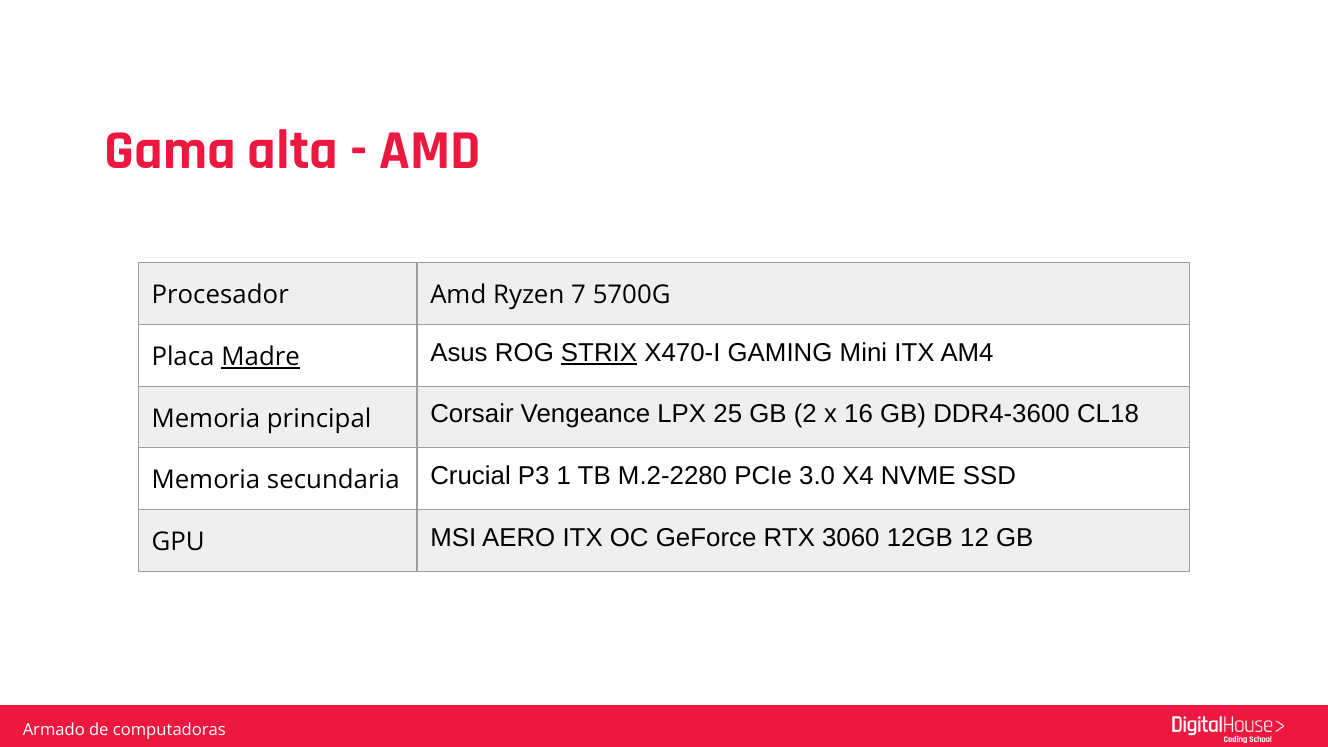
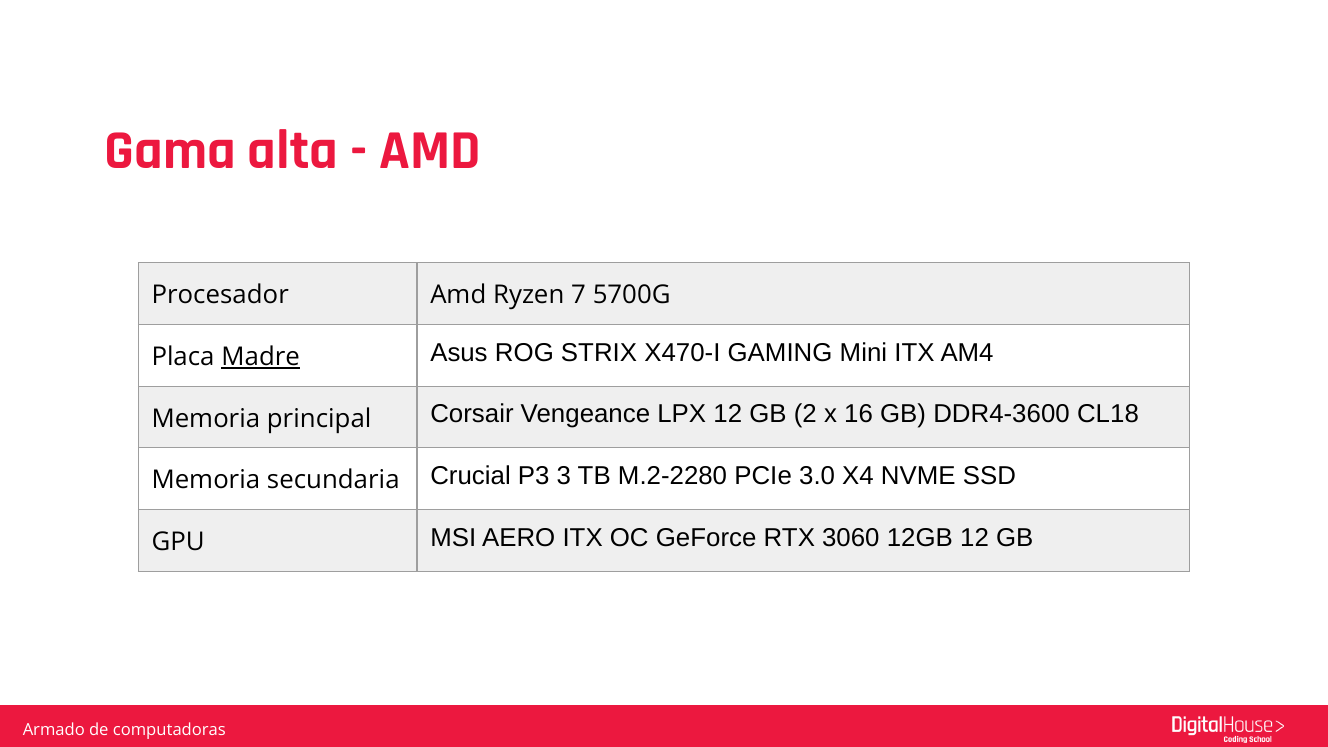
STRIX underline: present -> none
LPX 25: 25 -> 12
1: 1 -> 3
